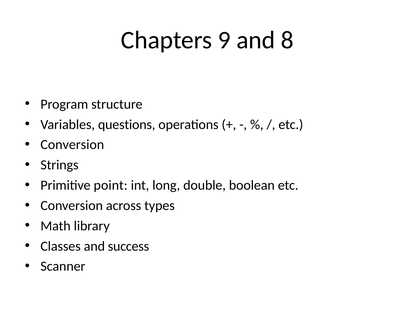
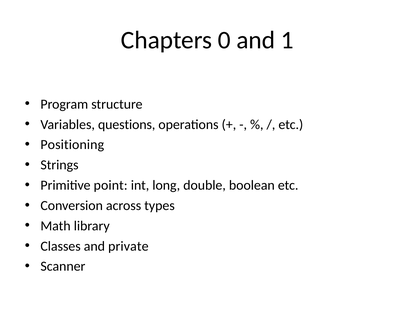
9: 9 -> 0
8: 8 -> 1
Conversion at (72, 145): Conversion -> Positioning
success: success -> private
